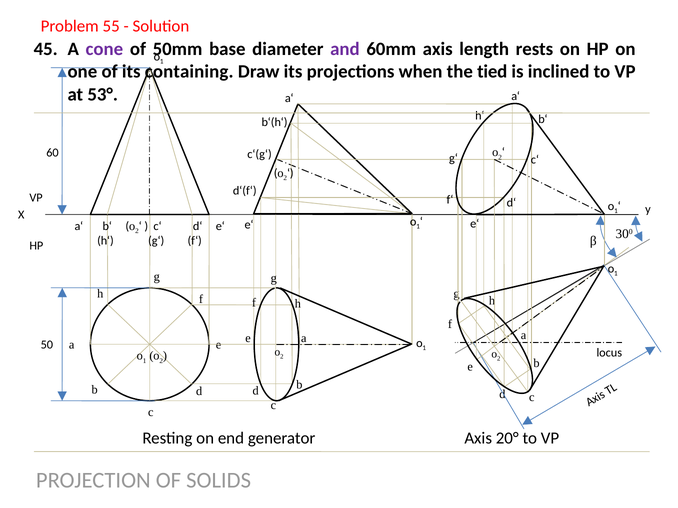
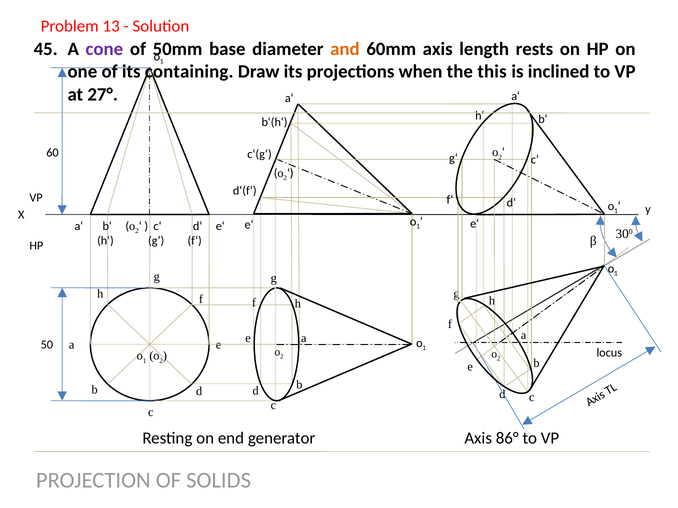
55: 55 -> 13
and colour: purple -> orange
tied: tied -> this
53°: 53° -> 27°
20°: 20° -> 86°
